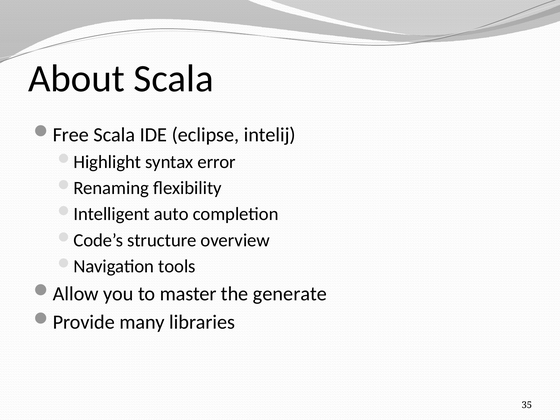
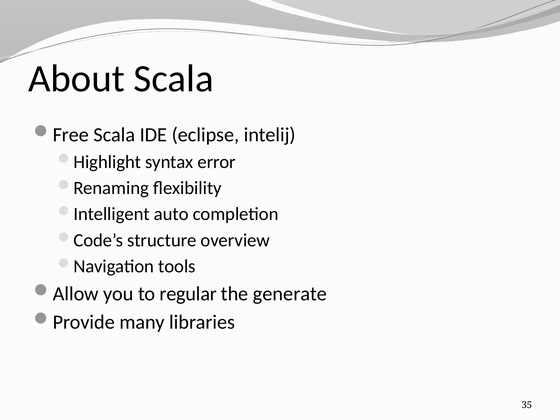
master: master -> regular
